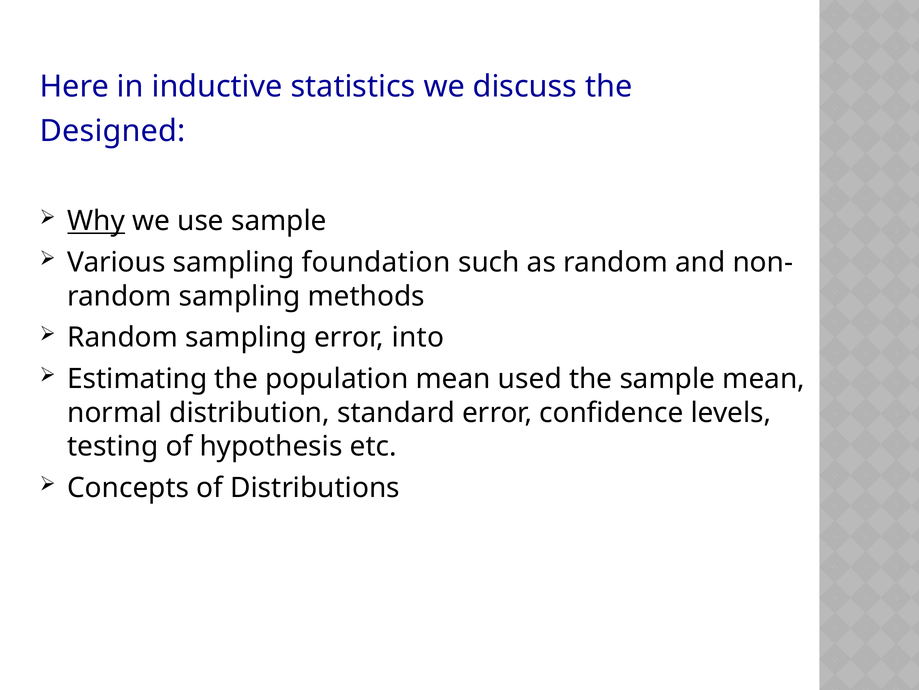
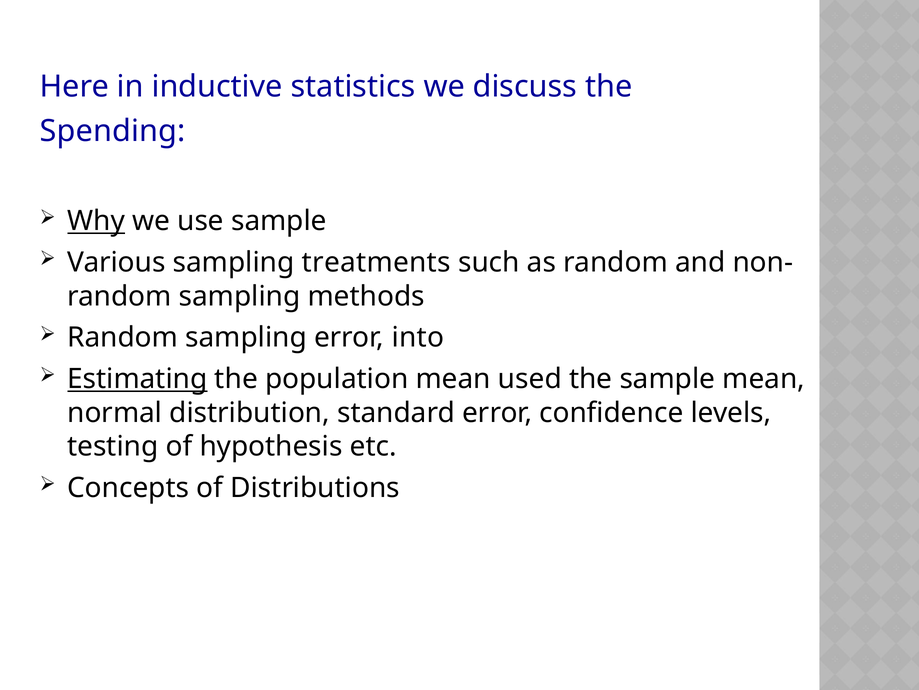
Designed: Designed -> Spending
foundation: foundation -> treatments
Estimating underline: none -> present
